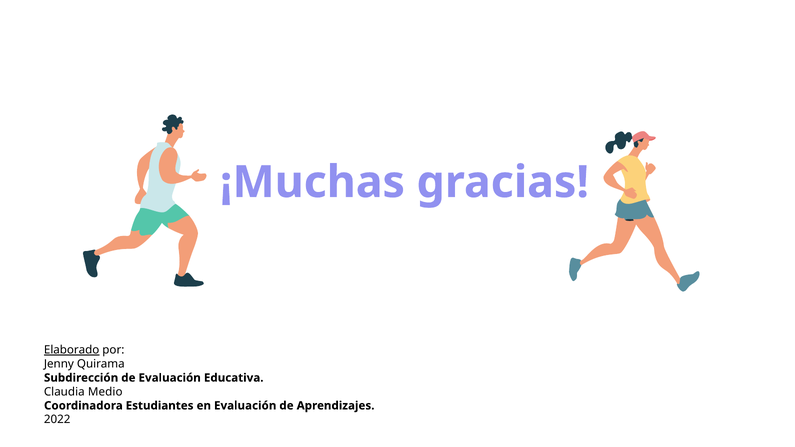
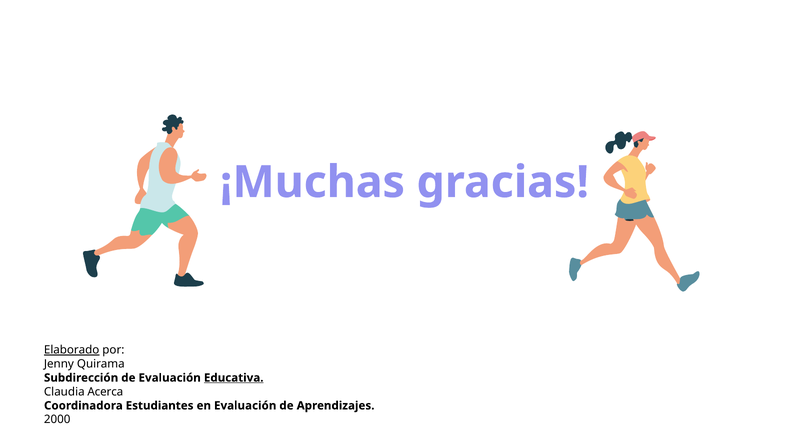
Educativa underline: none -> present
Medio: Medio -> Acerca
2022: 2022 -> 2000
